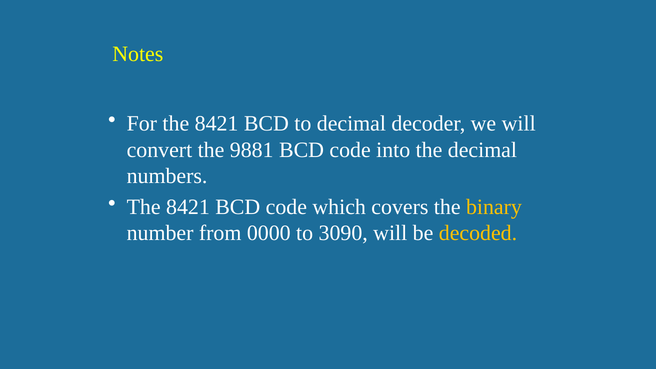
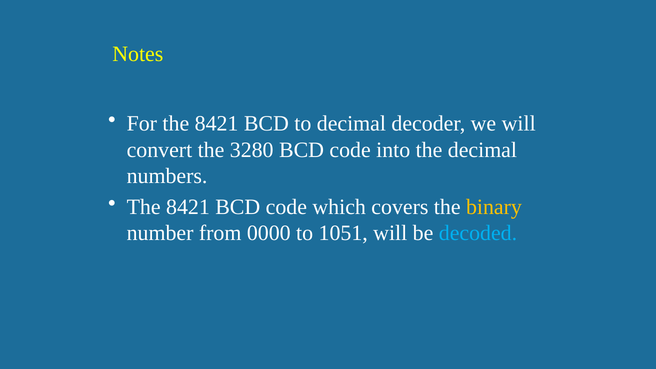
9881: 9881 -> 3280
3090: 3090 -> 1051
decoded colour: yellow -> light blue
